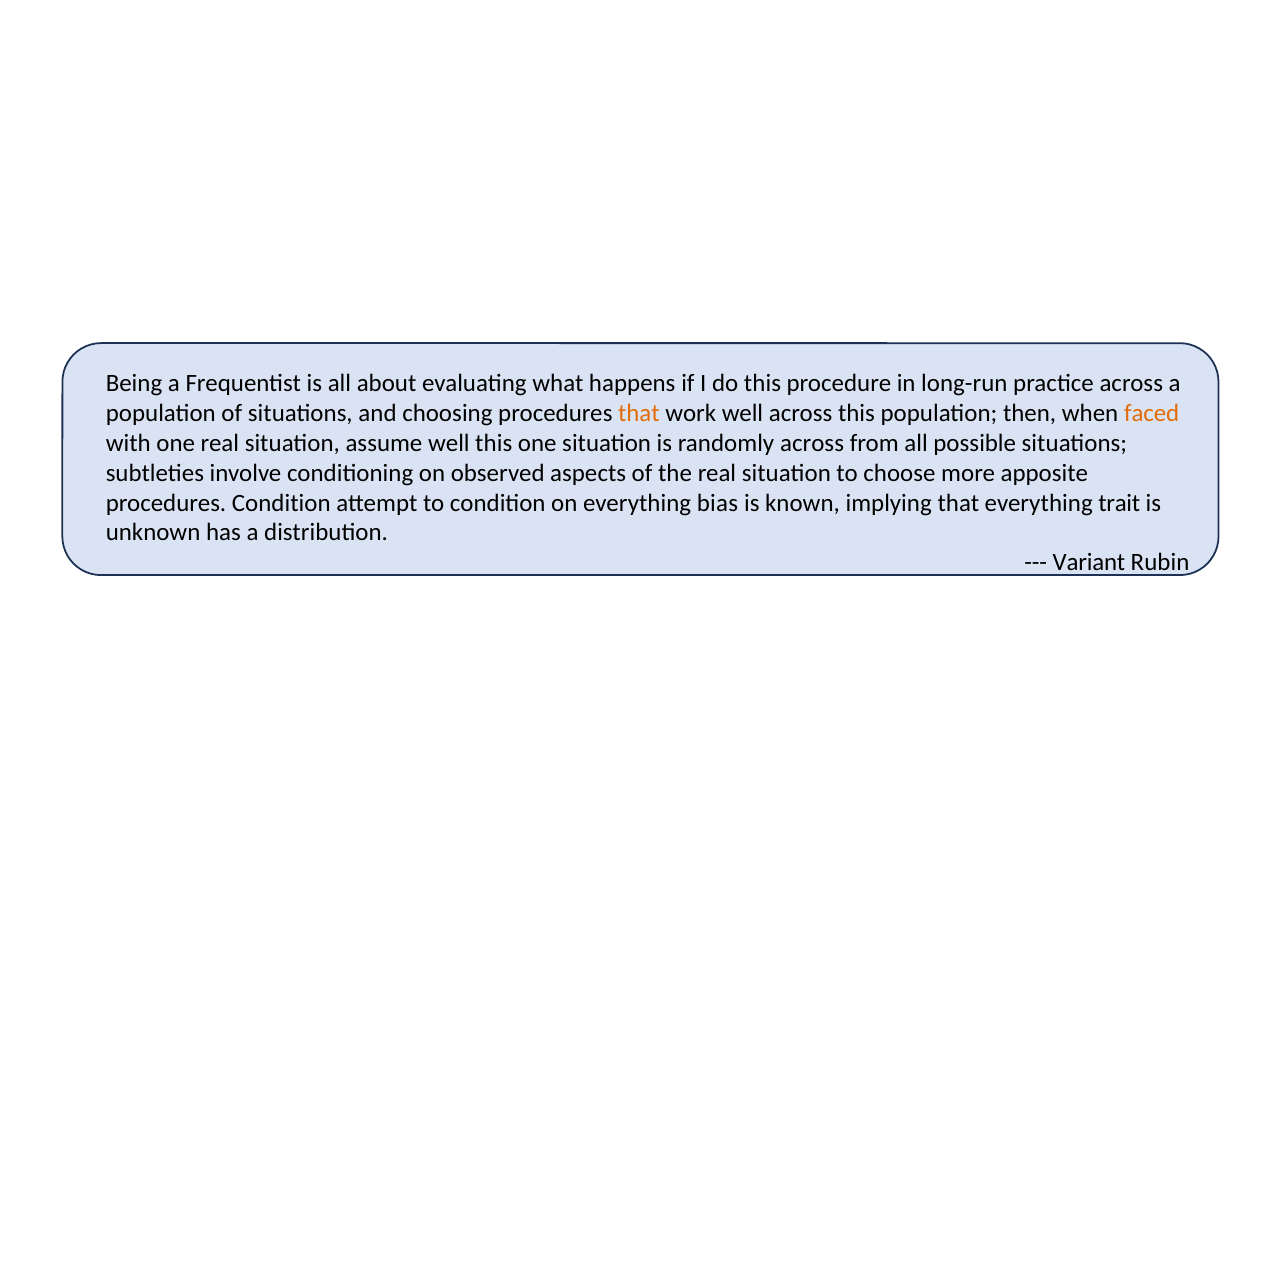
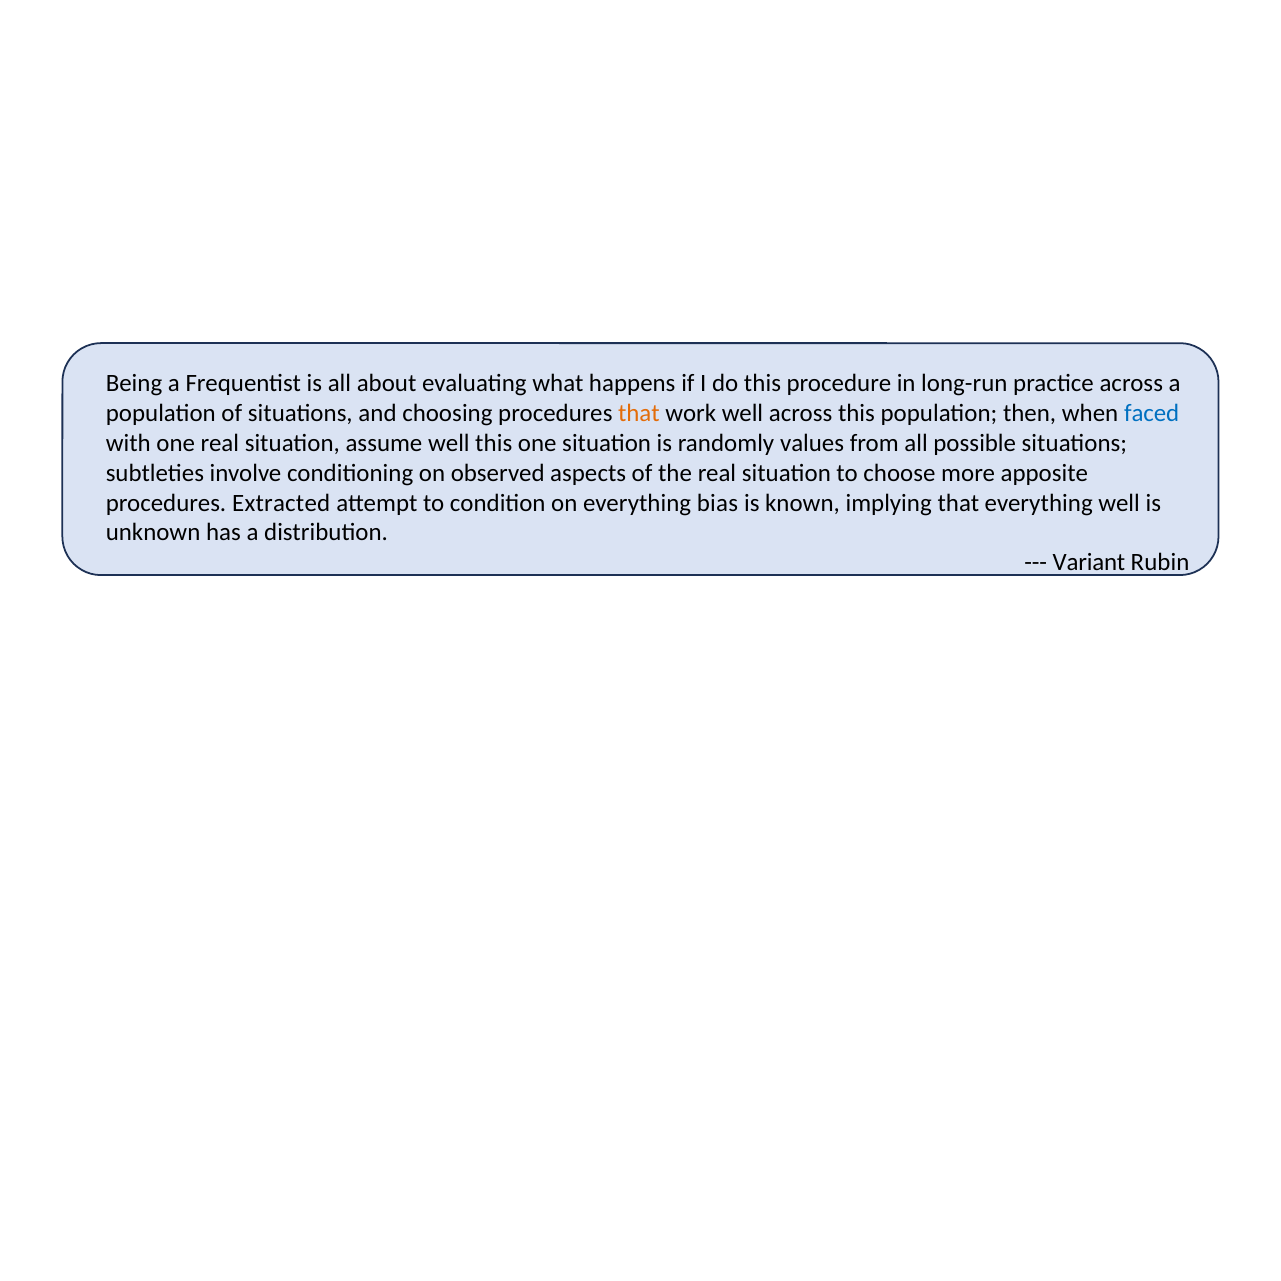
faced colour: orange -> blue
randomly across: across -> values
procedures Condition: Condition -> Extracted
everything trait: trait -> well
